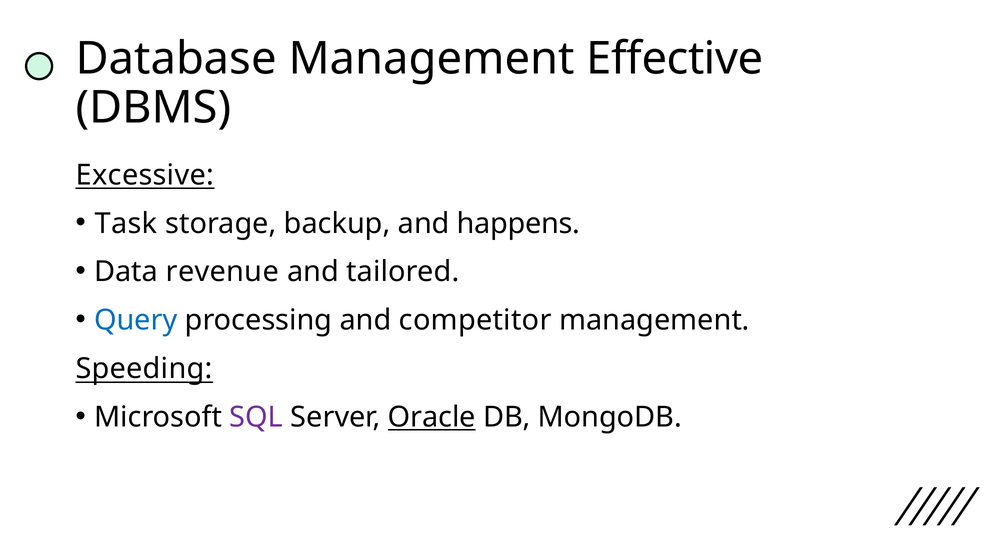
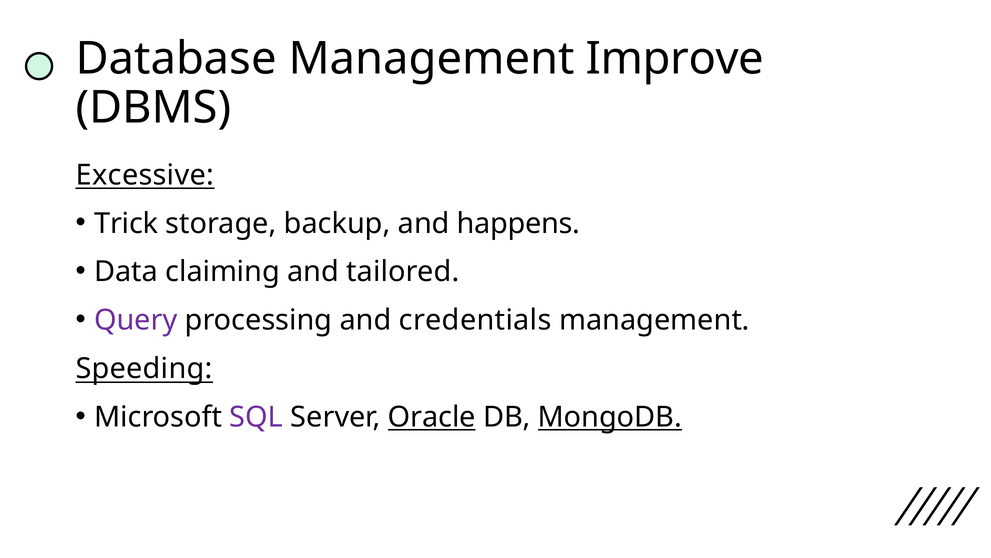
Effective: Effective -> Improve
Task: Task -> Trick
revenue: revenue -> claiming
Query colour: blue -> purple
competitor: competitor -> credentials
MongoDB underline: none -> present
